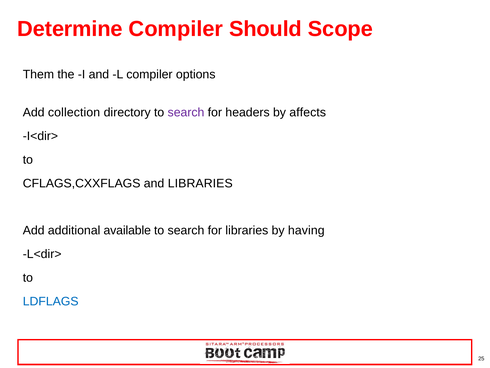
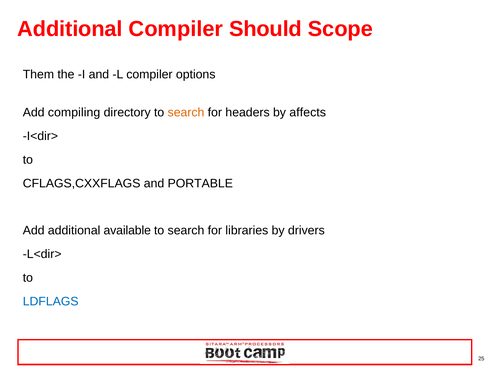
Determine at (70, 29): Determine -> Additional
collection: collection -> compiling
search at (186, 112) colour: purple -> orange
and LIBRARIES: LIBRARIES -> PORTABLE
having: having -> drivers
